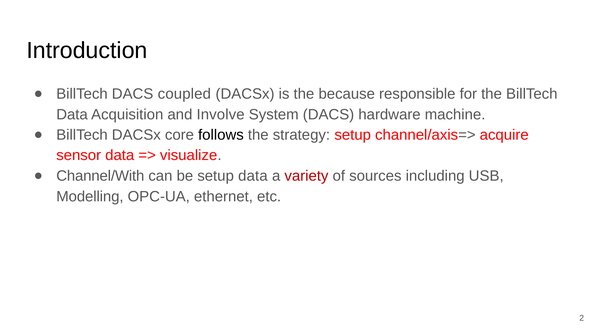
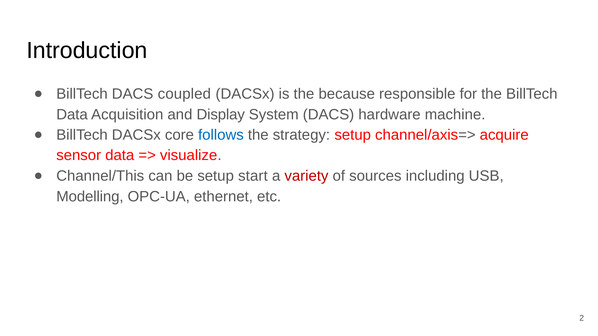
Involve: Involve -> Display
follows colour: black -> blue
Channel/With: Channel/With -> Channel/This
setup data: data -> start
